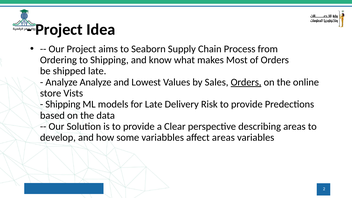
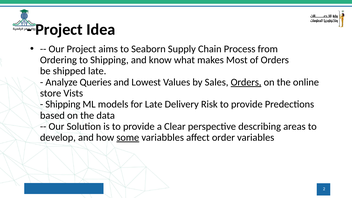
Analyze Analyze: Analyze -> Queries
some underline: none -> present
affect areas: areas -> order
